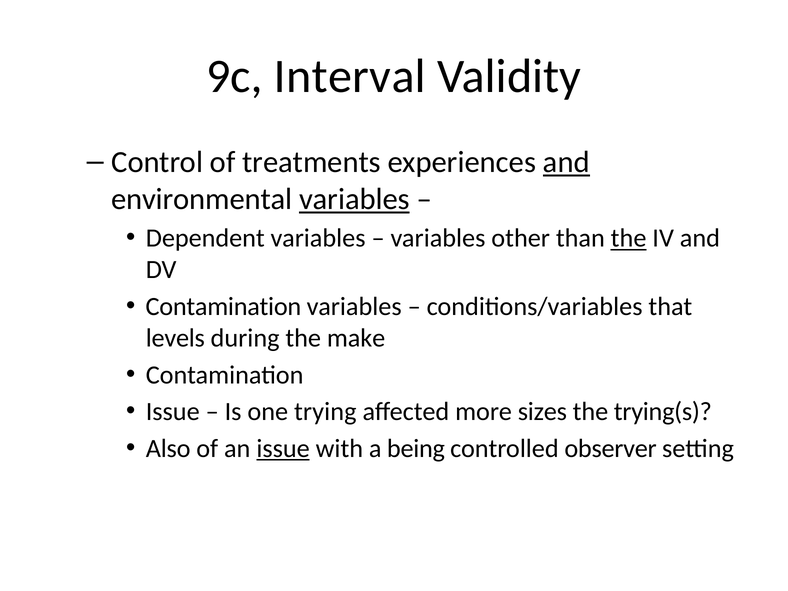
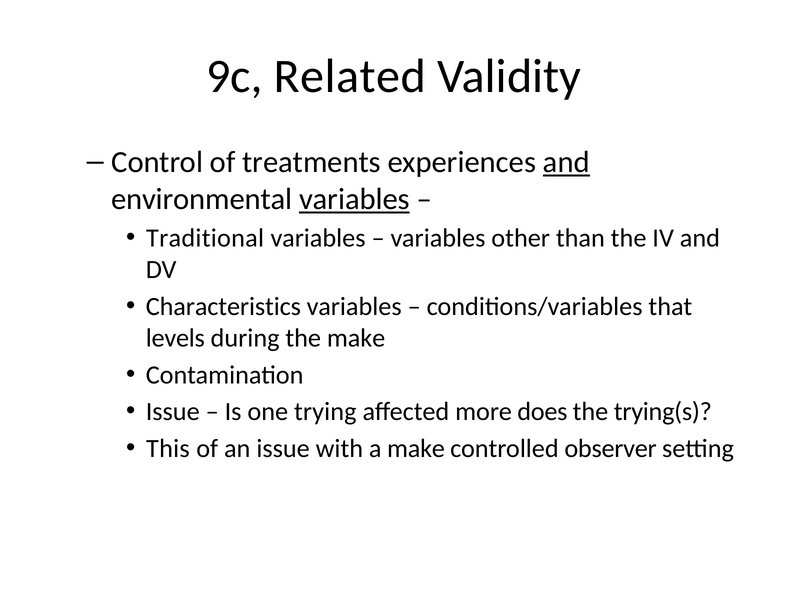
Interval: Interval -> Related
Dependent: Dependent -> Traditional
the at (629, 238) underline: present -> none
Contamination at (223, 307): Contamination -> Characteristics
sizes: sizes -> does
Also: Also -> This
issue at (283, 448) underline: present -> none
a being: being -> make
